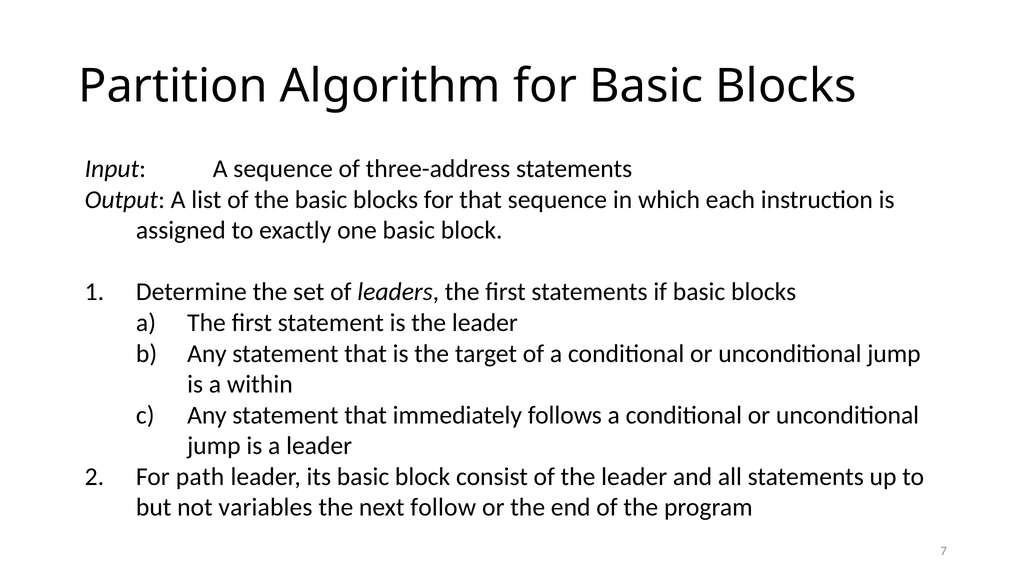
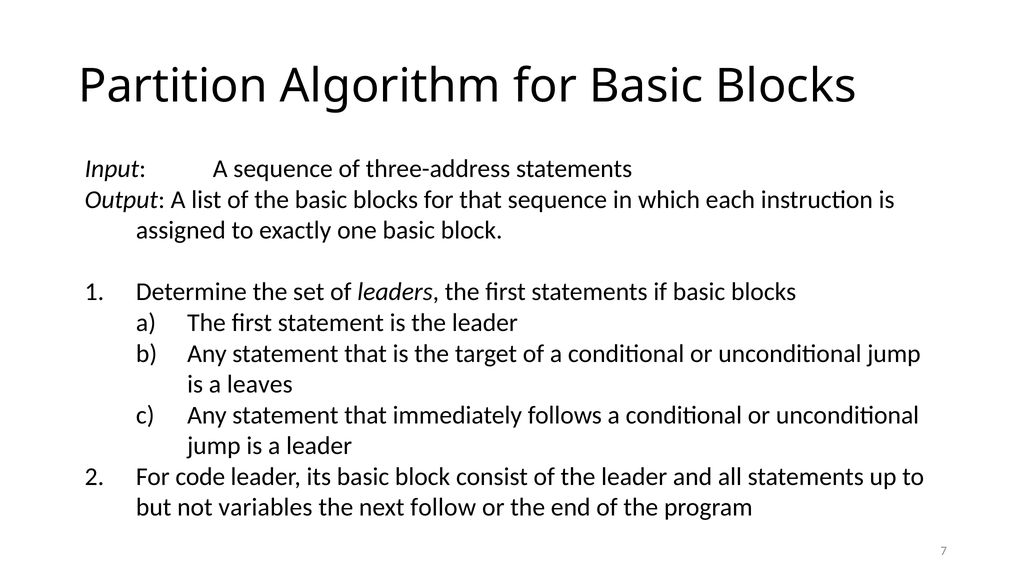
within: within -> leaves
path: path -> code
